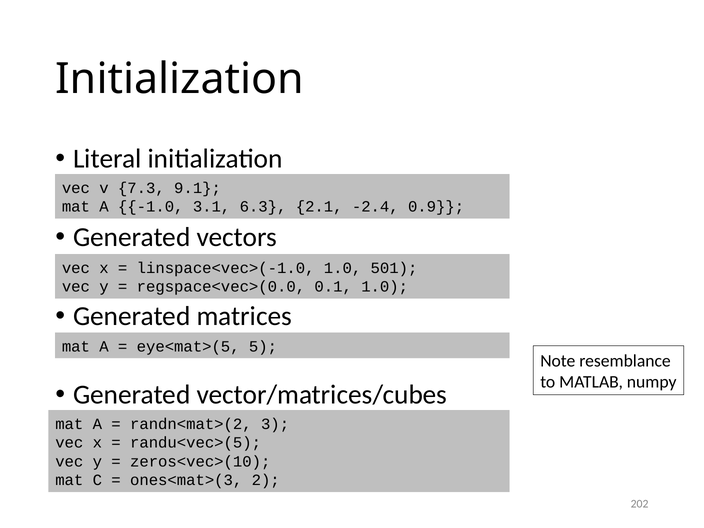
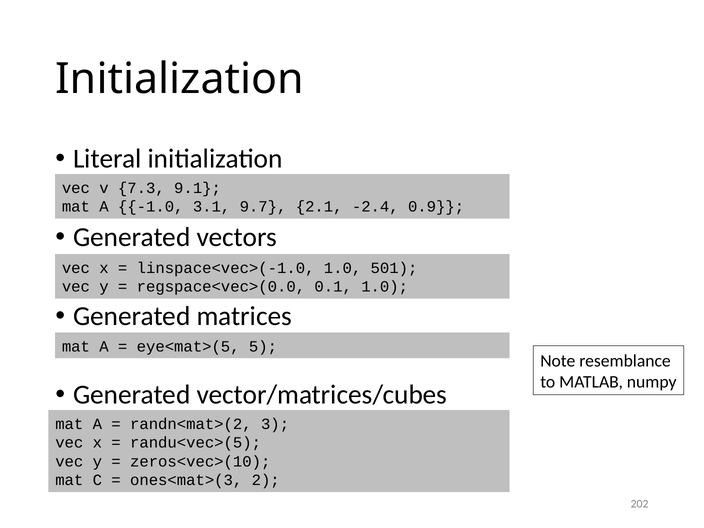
6.3: 6.3 -> 9.7
